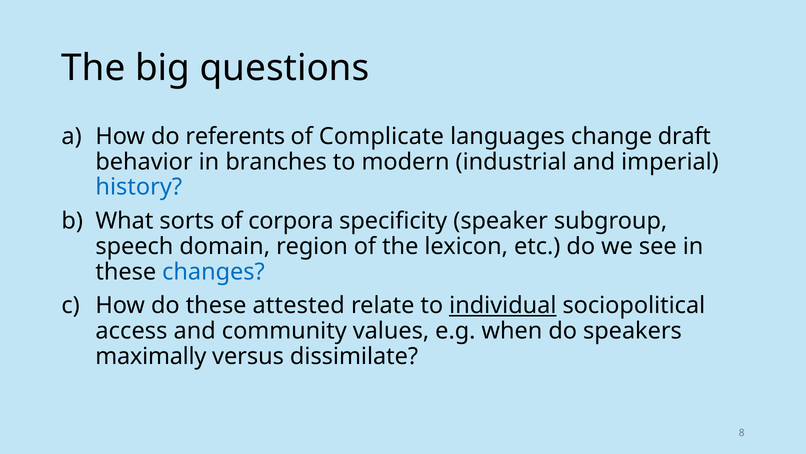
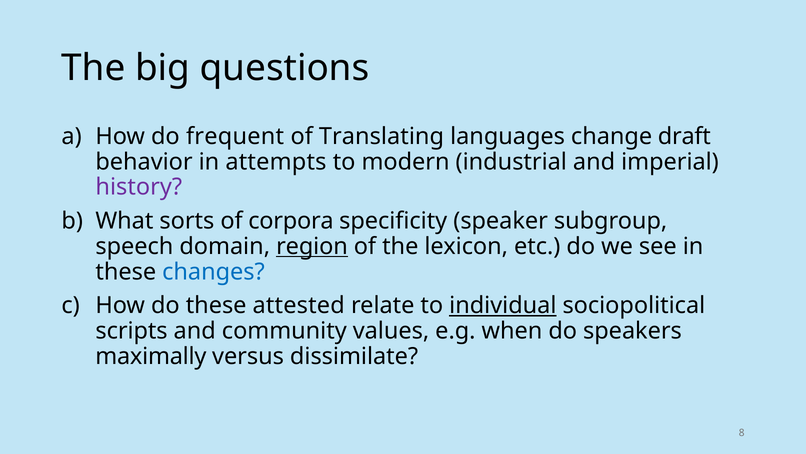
referents: referents -> frequent
Complicate: Complicate -> Translating
branches: branches -> attempts
history colour: blue -> purple
region underline: none -> present
access: access -> scripts
